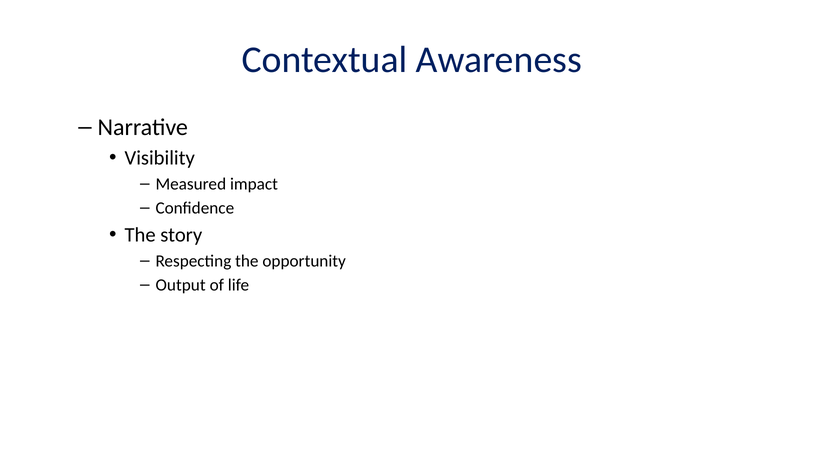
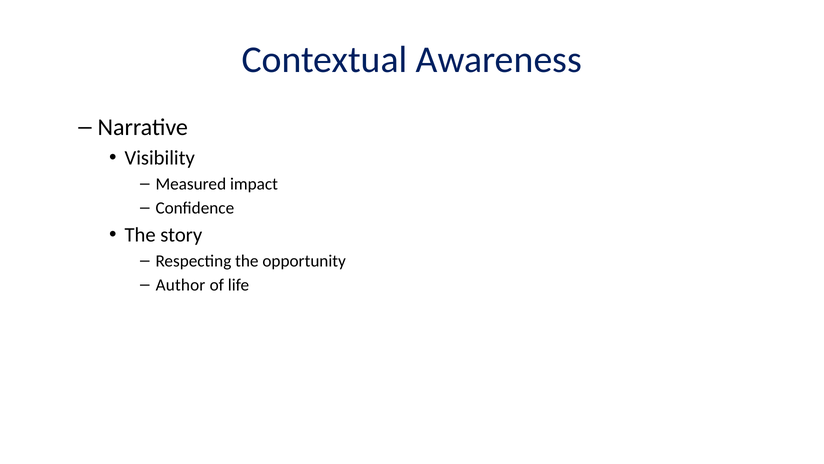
Output: Output -> Author
